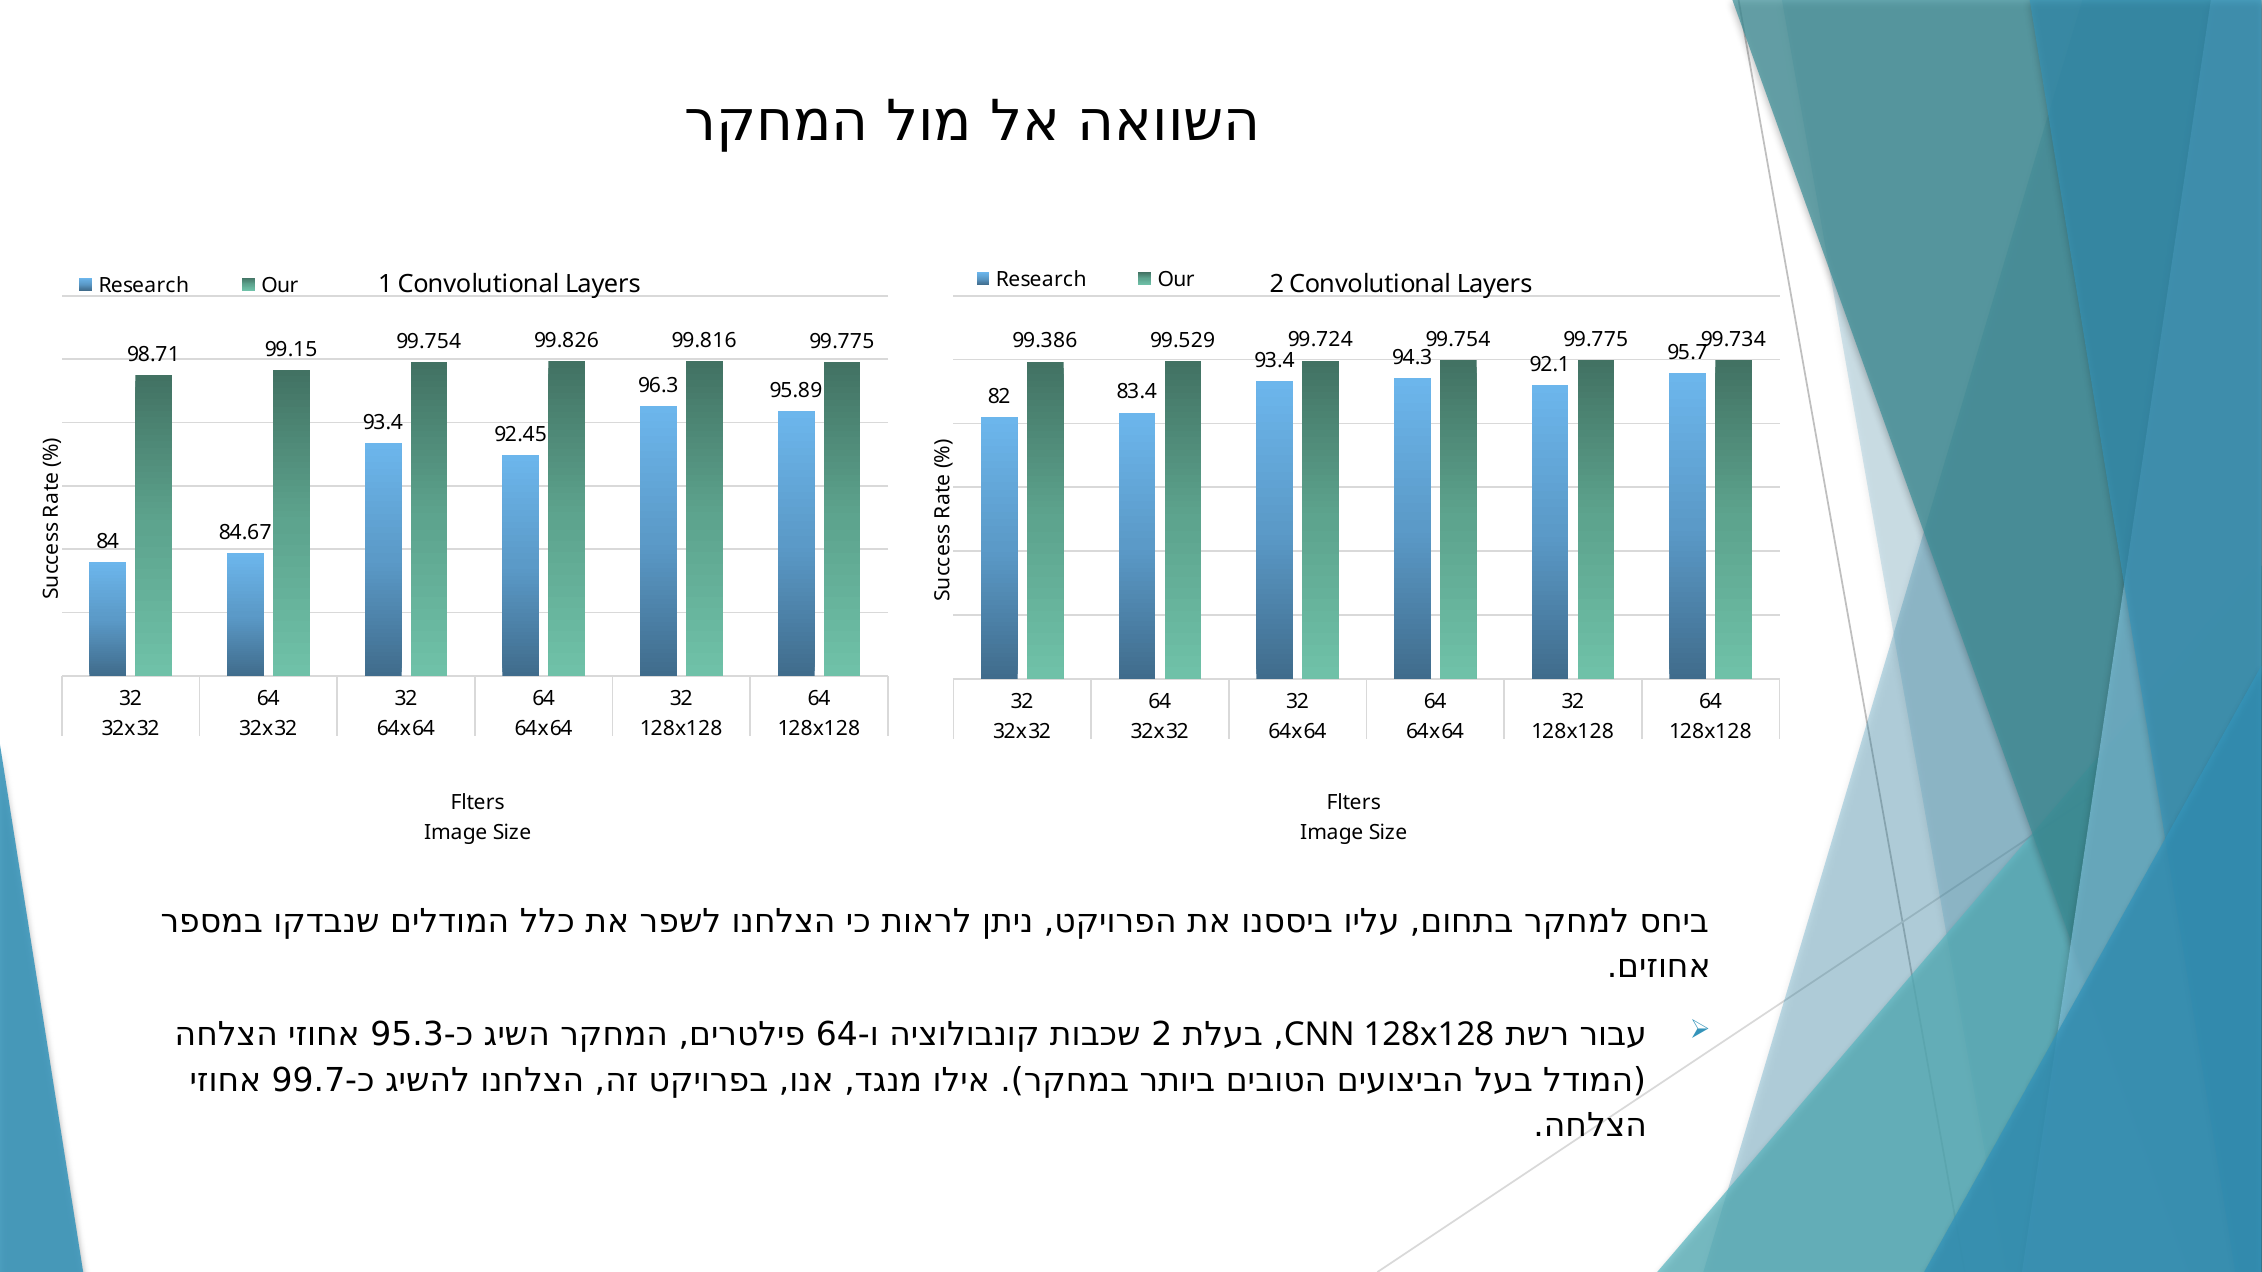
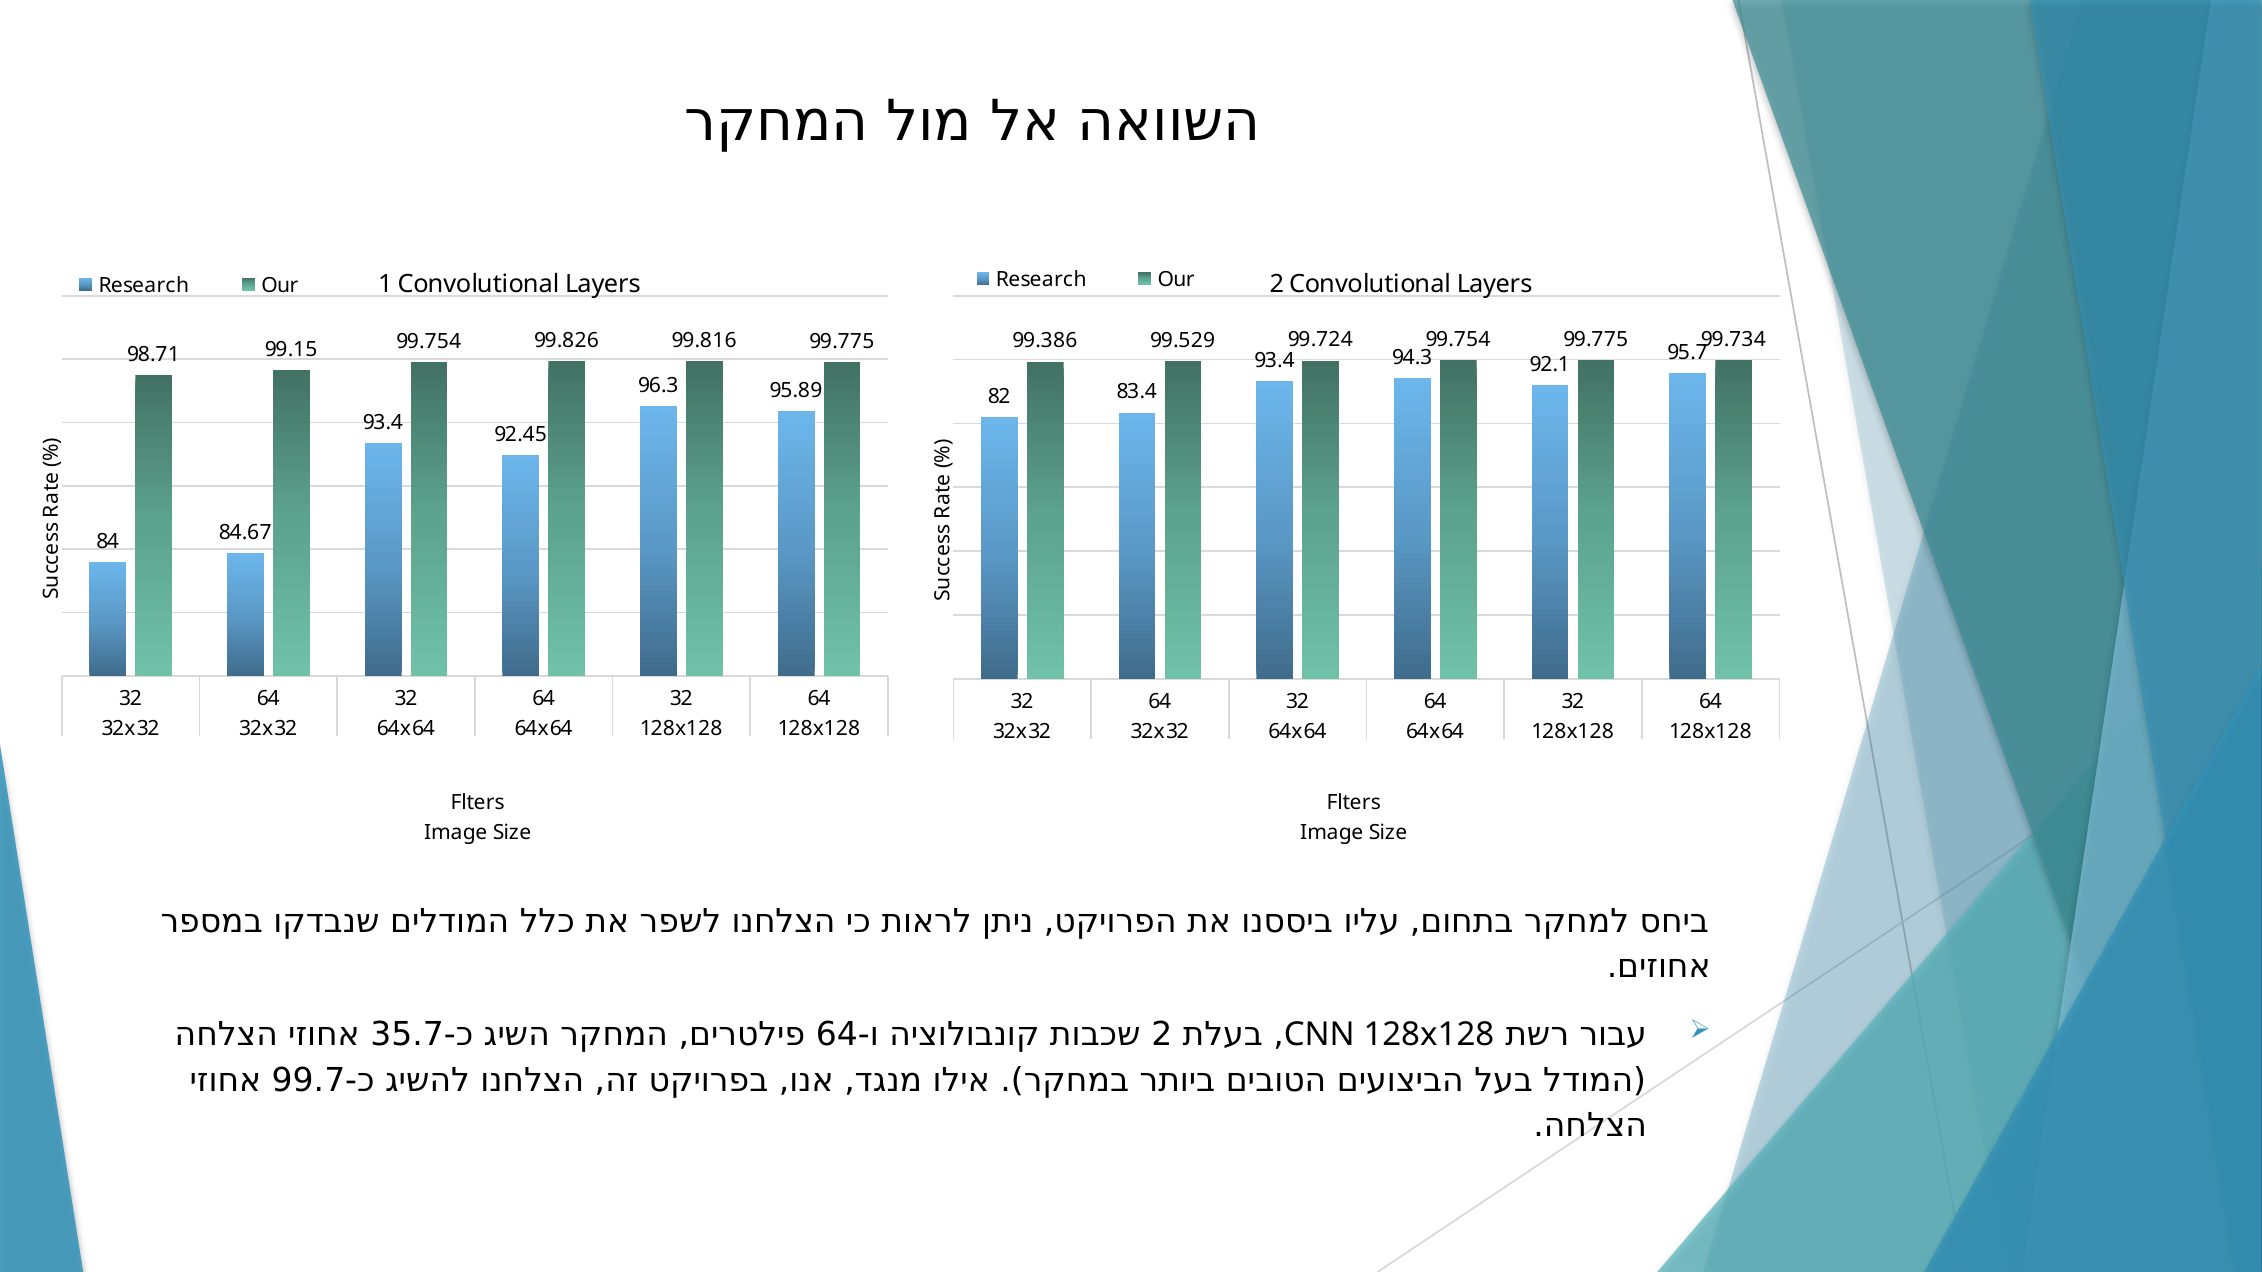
95.3: 95.3 -> 35.7
